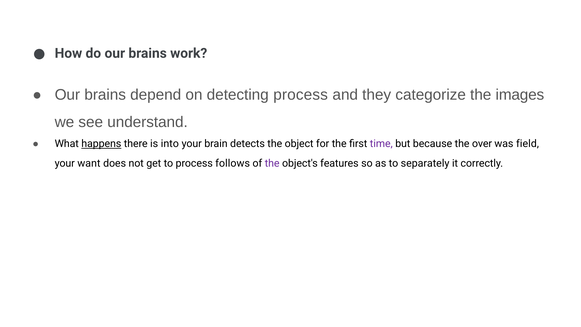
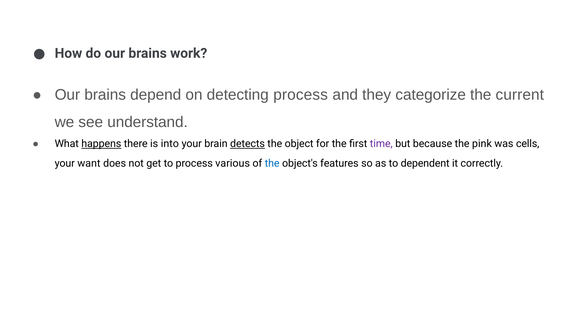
images: images -> current
detects underline: none -> present
over: over -> pink
field: field -> cells
follows: follows -> various
the at (272, 163) colour: purple -> blue
separately: separately -> dependent
